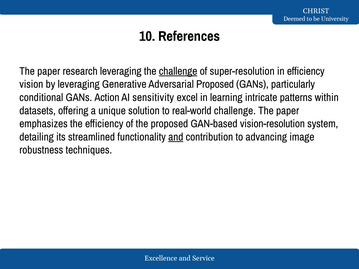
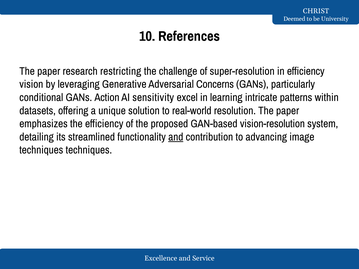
research leveraging: leveraging -> restricting
challenge at (178, 71) underline: present -> none
Adversarial Proposed: Proposed -> Concerns
real-world challenge: challenge -> resolution
robustness at (41, 150): robustness -> techniques
